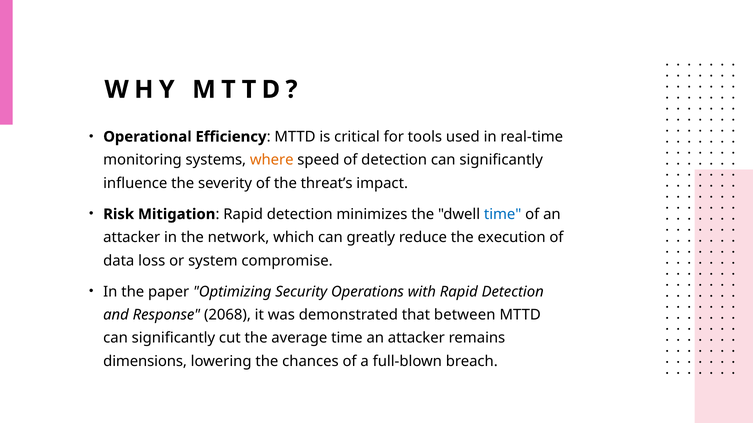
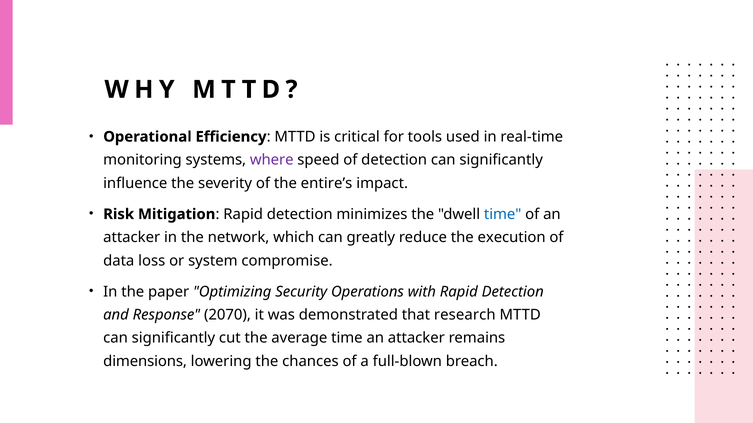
where colour: orange -> purple
threat’s: threat’s -> entire’s
2068: 2068 -> 2070
between: between -> research
